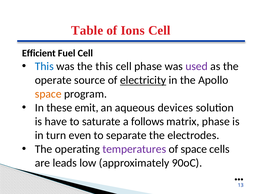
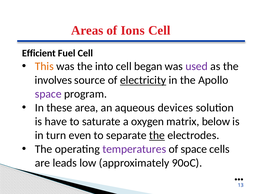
Table: Table -> Areas
This at (44, 66) colour: blue -> orange
the this: this -> into
cell phase: phase -> began
operate: operate -> involves
space at (48, 94) colour: orange -> purple
emit: emit -> area
follows: follows -> oxygen
matrix phase: phase -> below
the at (157, 135) underline: none -> present
